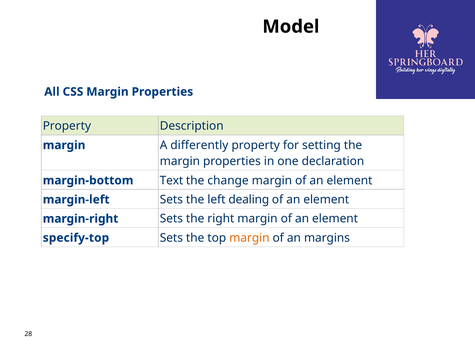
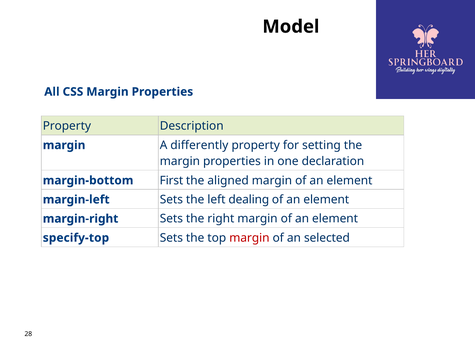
Text: Text -> First
change: change -> aligned
margin at (249, 238) colour: orange -> red
margins: margins -> selected
